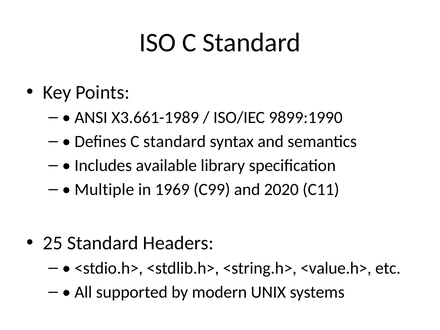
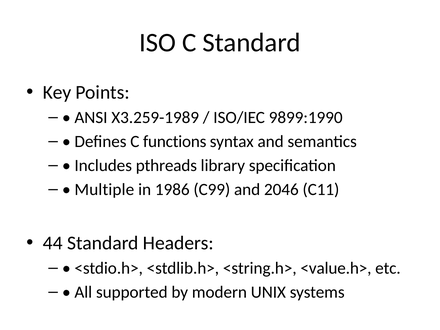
X3.661-1989: X3.661-1989 -> X3.259-1989
Defines C standard: standard -> functions
available: available -> pthreads
1969: 1969 -> 1986
2020: 2020 -> 2046
25: 25 -> 44
